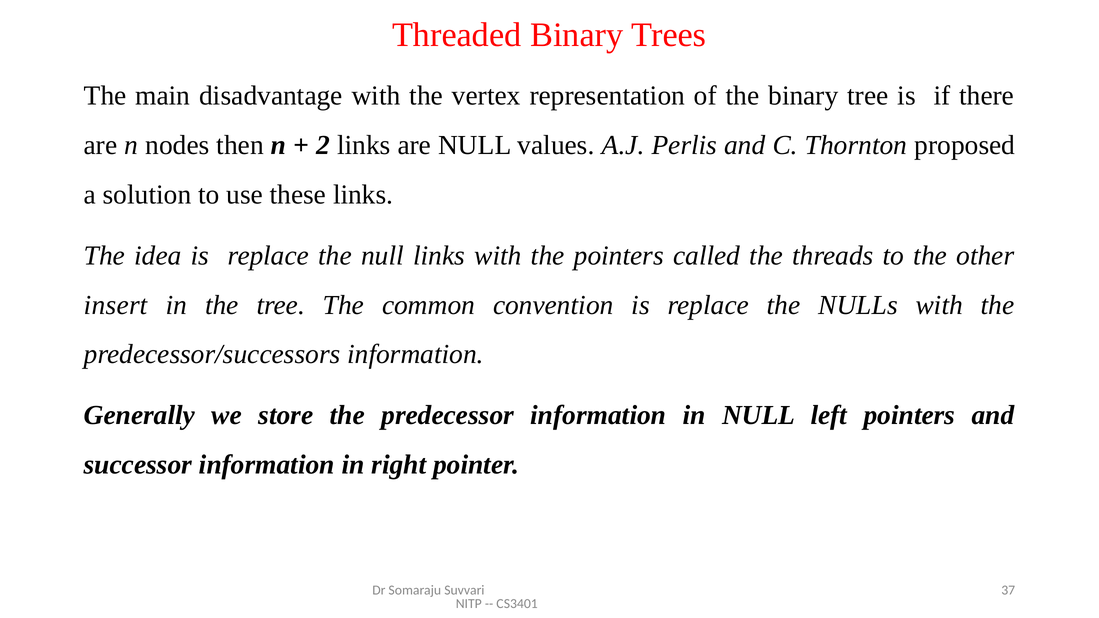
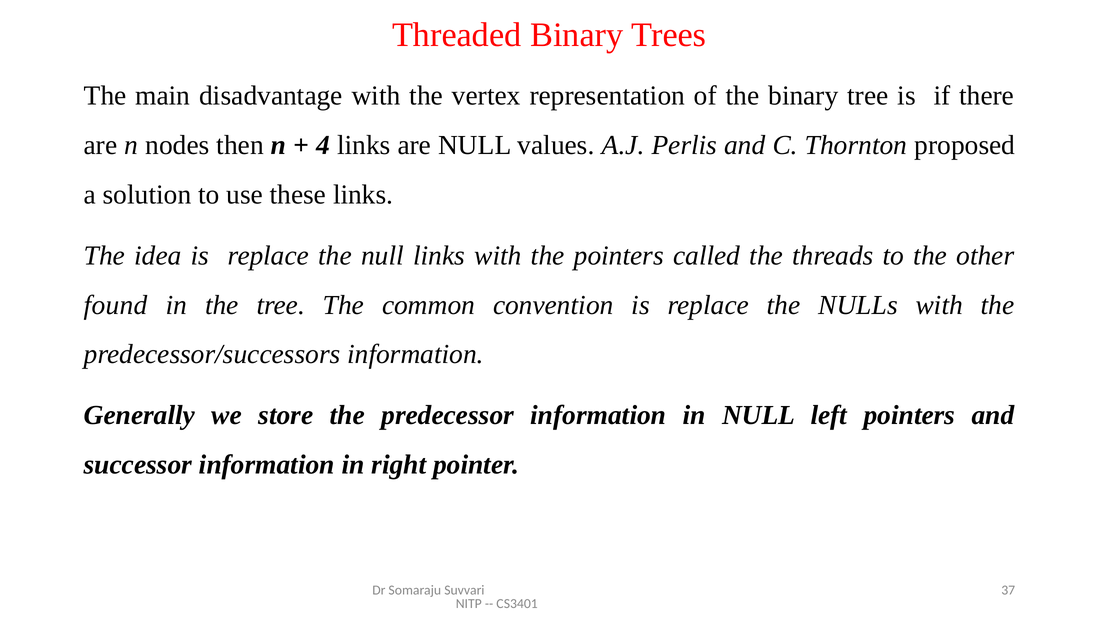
2: 2 -> 4
insert: insert -> found
